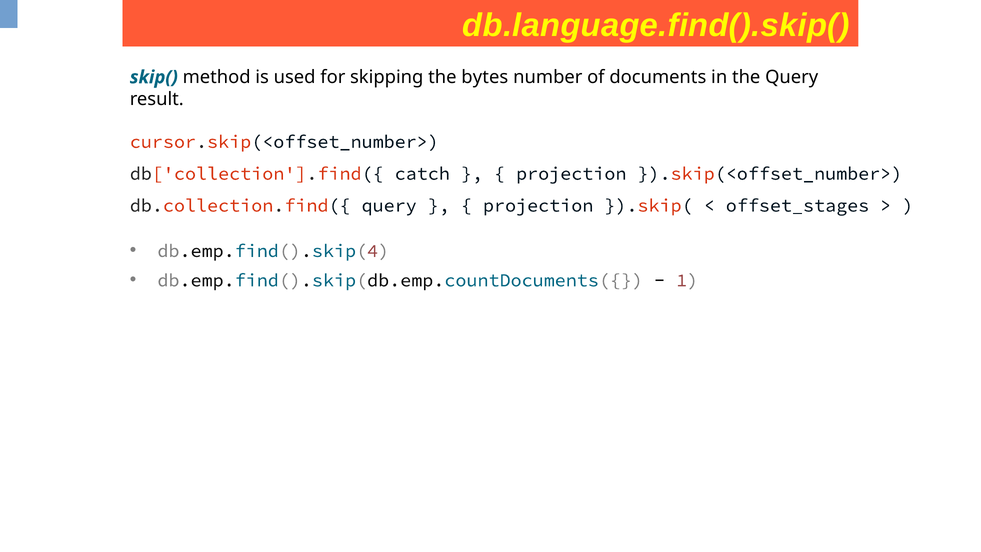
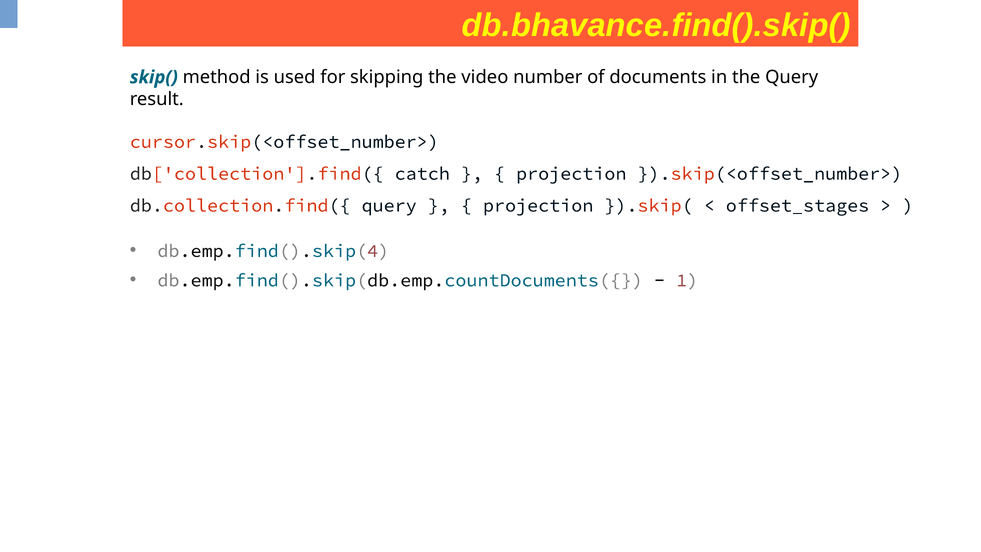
db.language.find().skip(: db.language.find().skip( -> db.bhavance.find().skip(
bytes: bytes -> video
